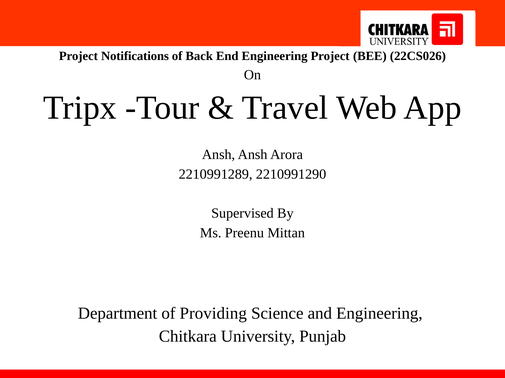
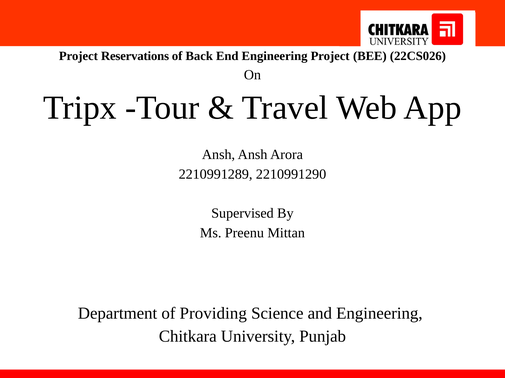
Notifications: Notifications -> Reservations
